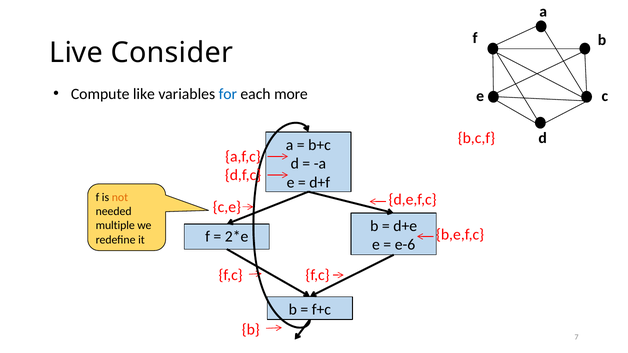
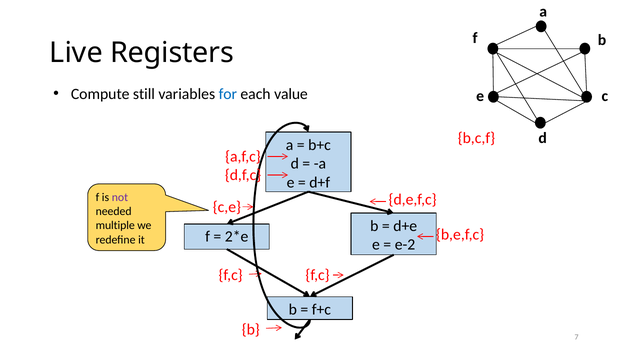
Consider: Consider -> Registers
like: like -> still
more: more -> value
not colour: orange -> purple
e-6: e-6 -> e-2
